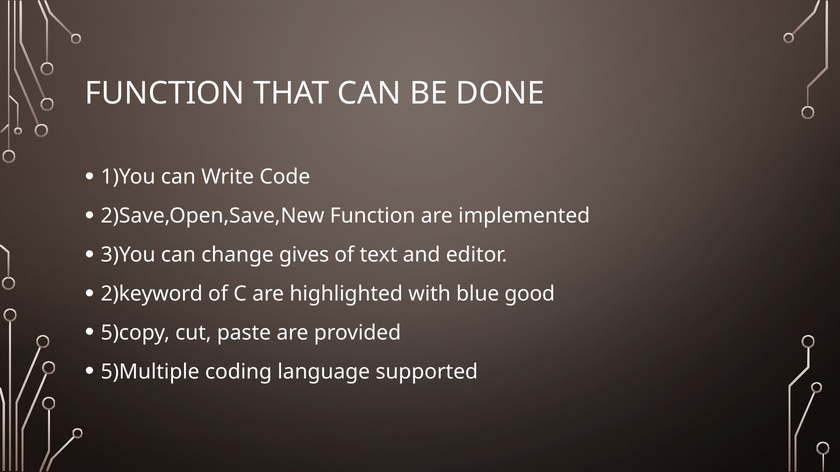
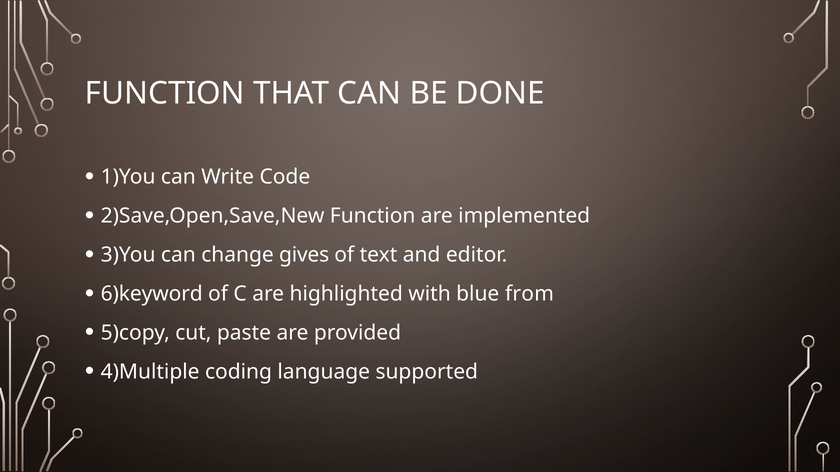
2)keyword: 2)keyword -> 6)keyword
good: good -> from
5)Multiple: 5)Multiple -> 4)Multiple
